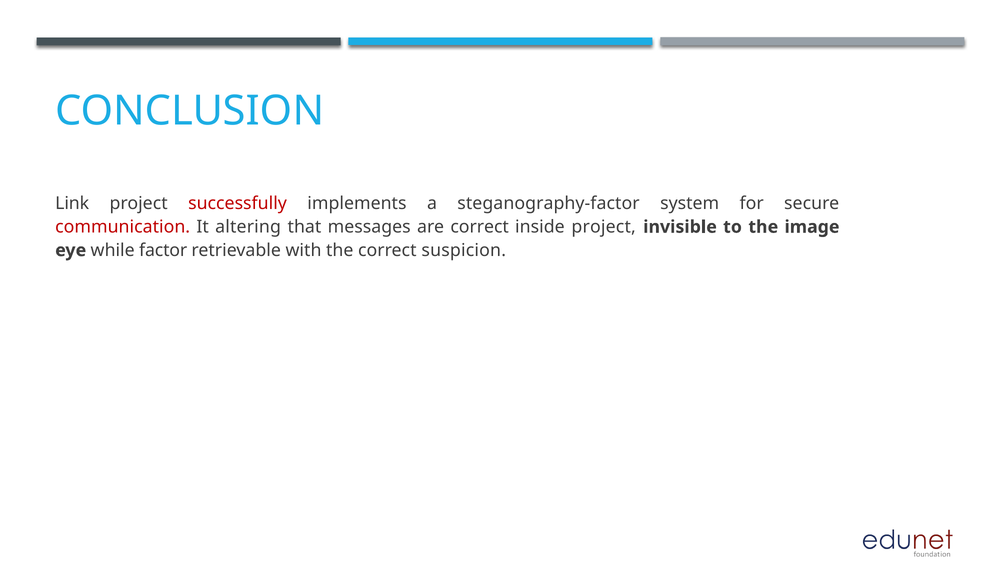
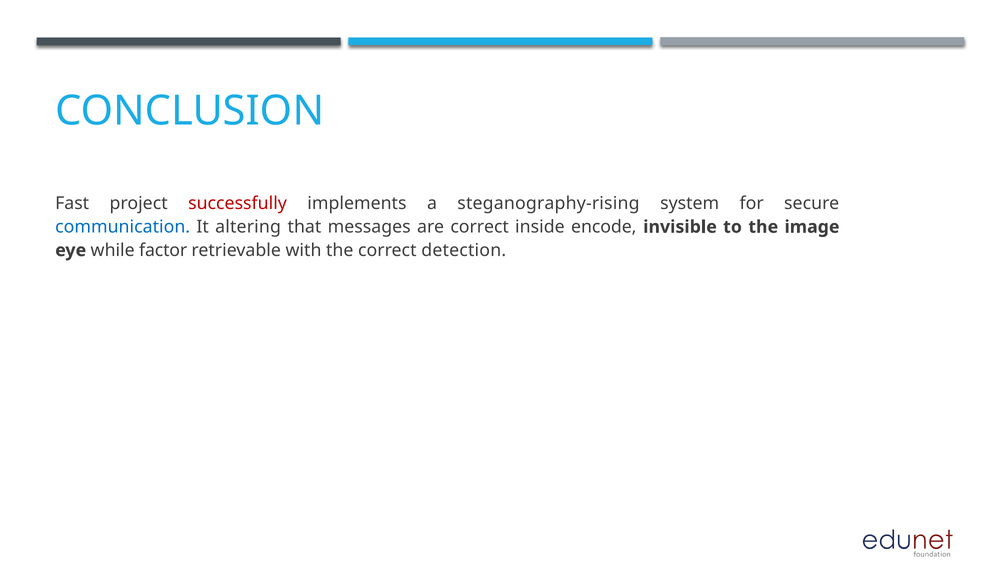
Link: Link -> Fast
steganography-factor: steganography-factor -> steganography-rising
communication colour: red -> blue
inside project: project -> encode
suspicion: suspicion -> detection
